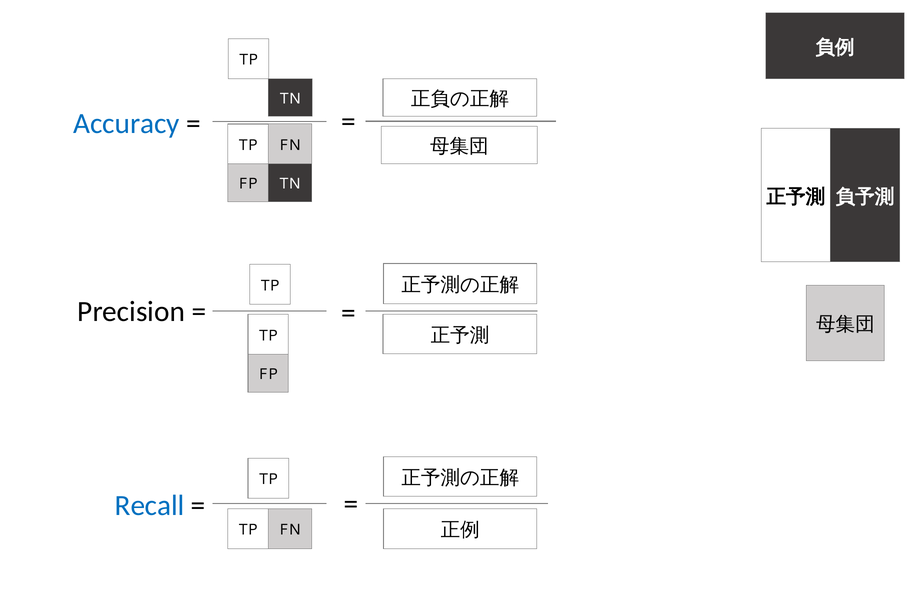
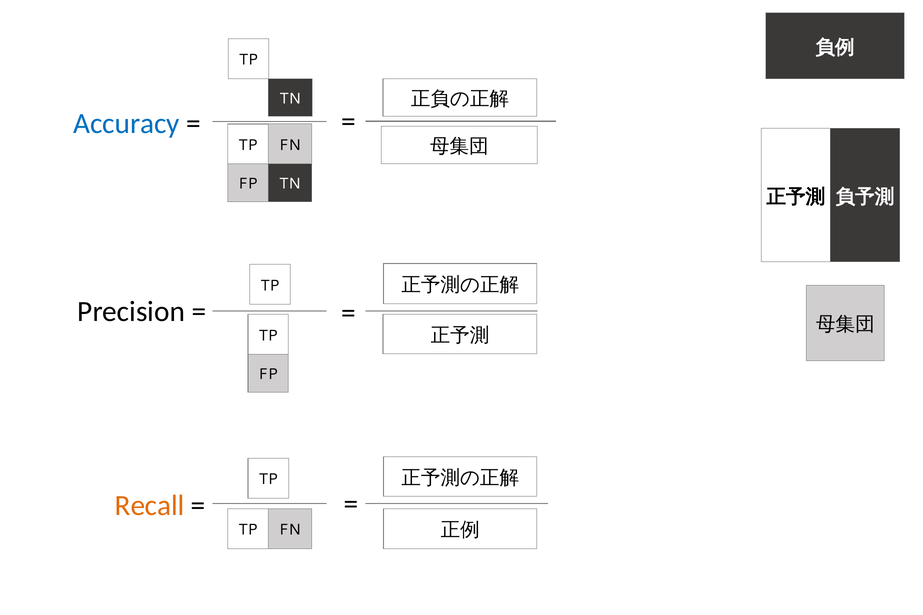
Recall colour: blue -> orange
